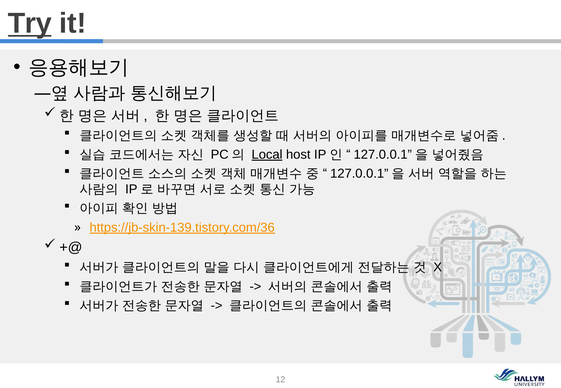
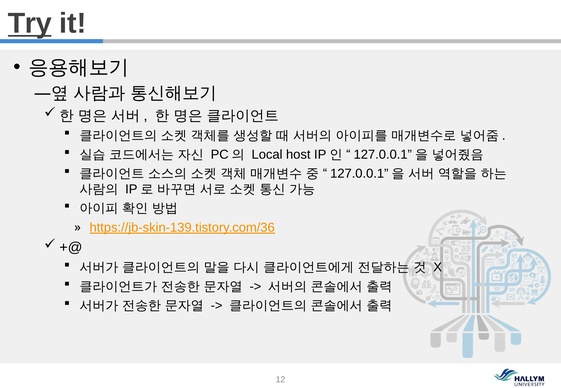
Local underline: present -> none
